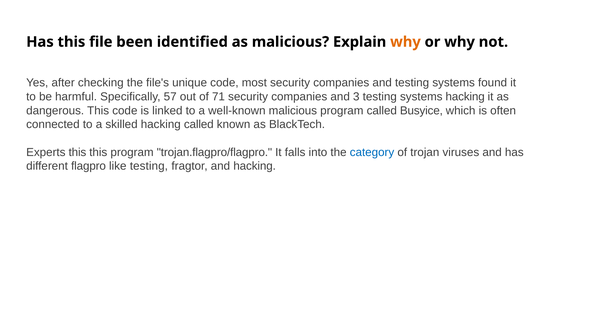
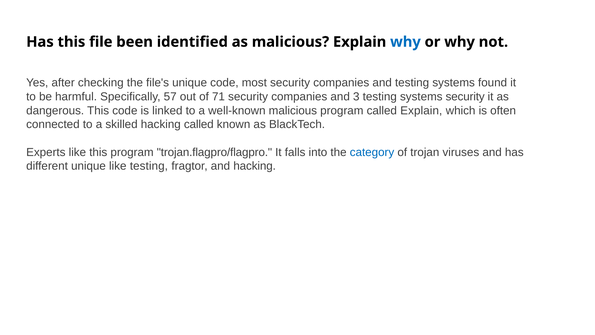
why at (405, 42) colour: orange -> blue
systems hacking: hacking -> security
called Busyice: Busyice -> Explain
Experts this: this -> like
different flagpro: flagpro -> unique
